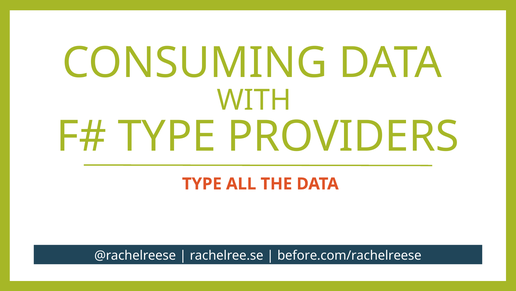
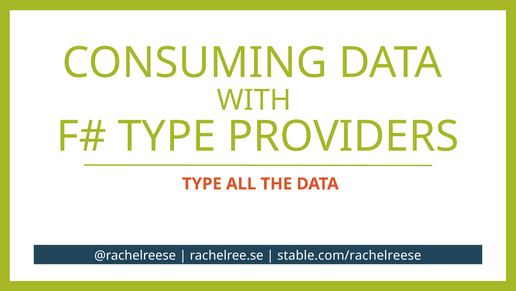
before.com/rachelreese: before.com/rachelreese -> stable.com/rachelreese
